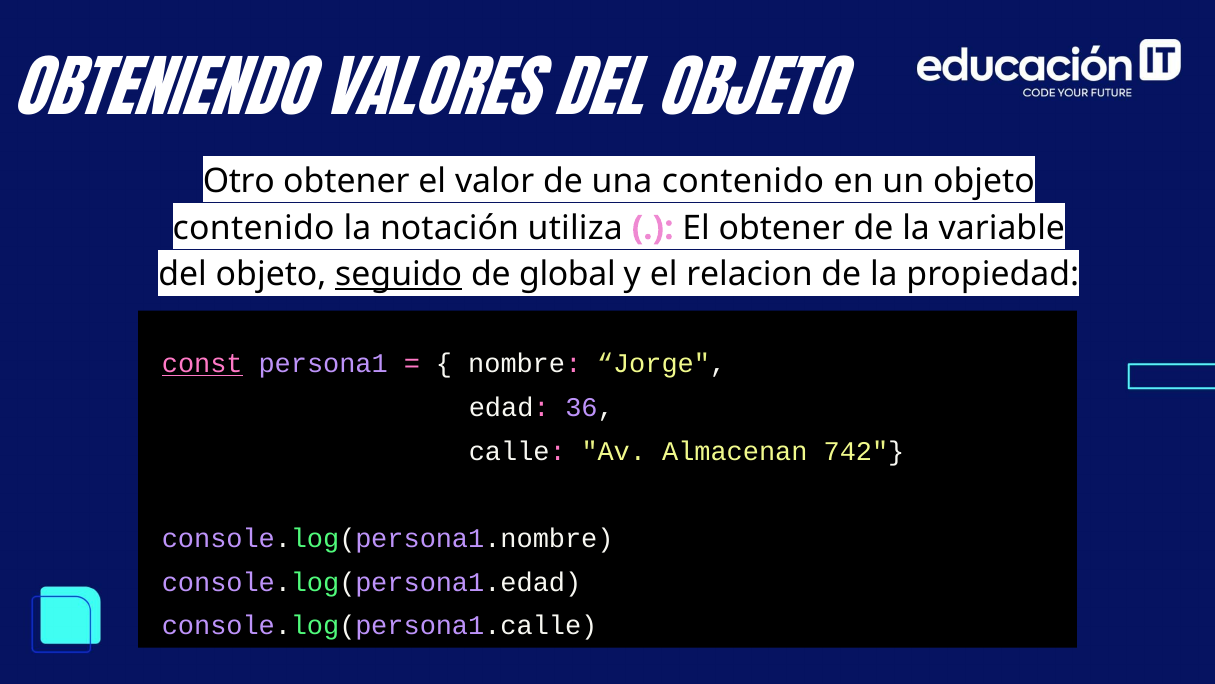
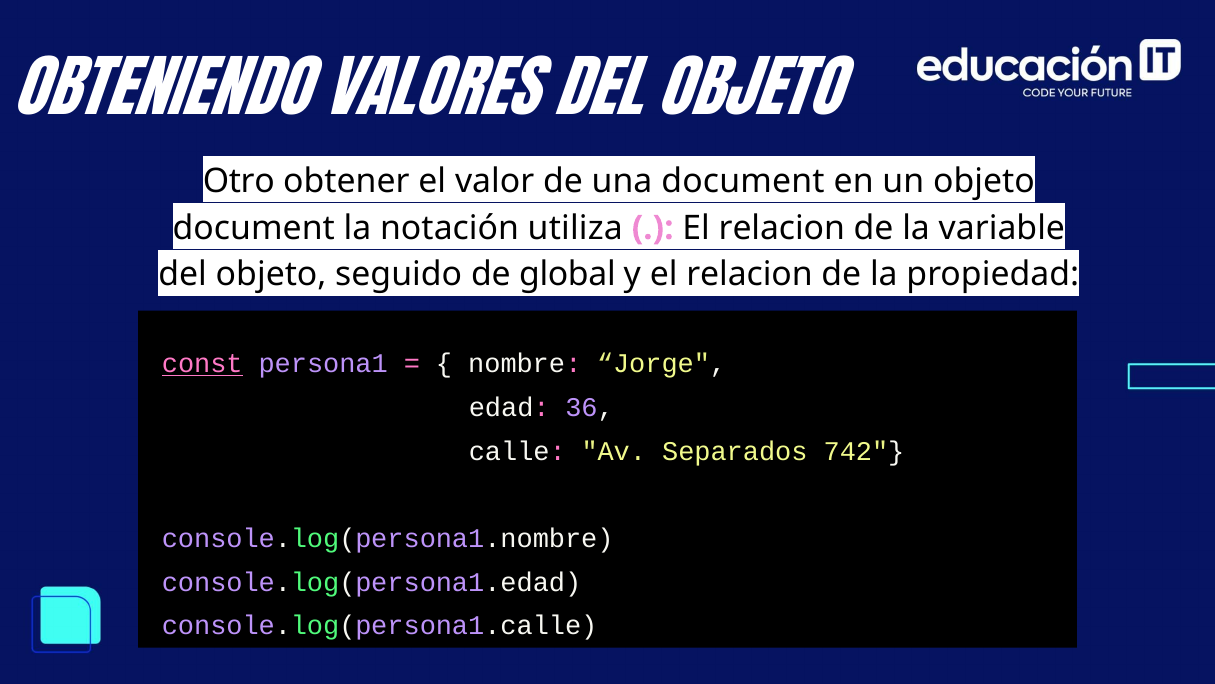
una contenido: contenido -> document
contenido at (254, 228): contenido -> document
obtener at (782, 228): obtener -> relacion
seguido underline: present -> none
Almacenan: Almacenan -> Separados
